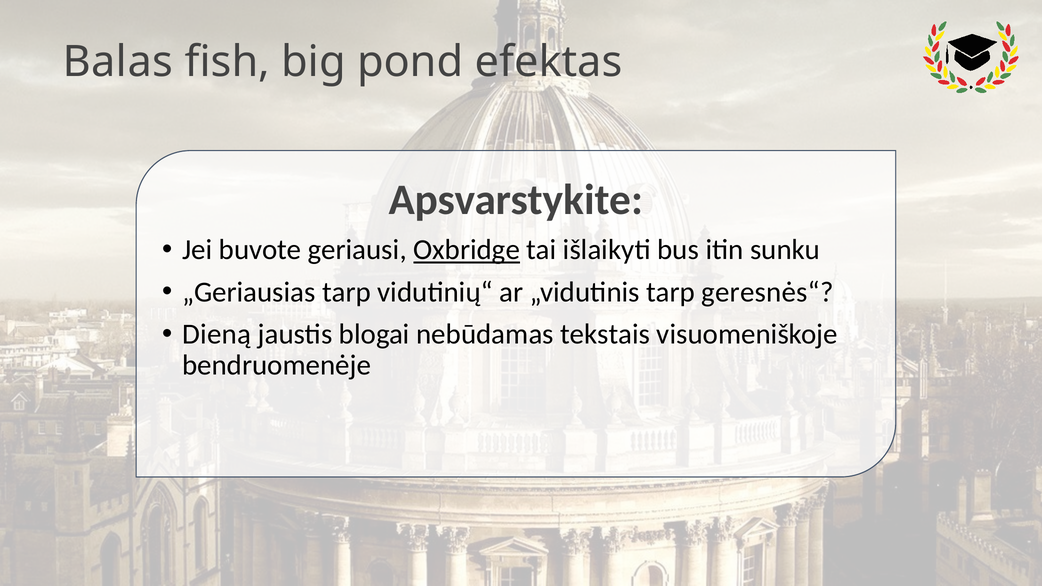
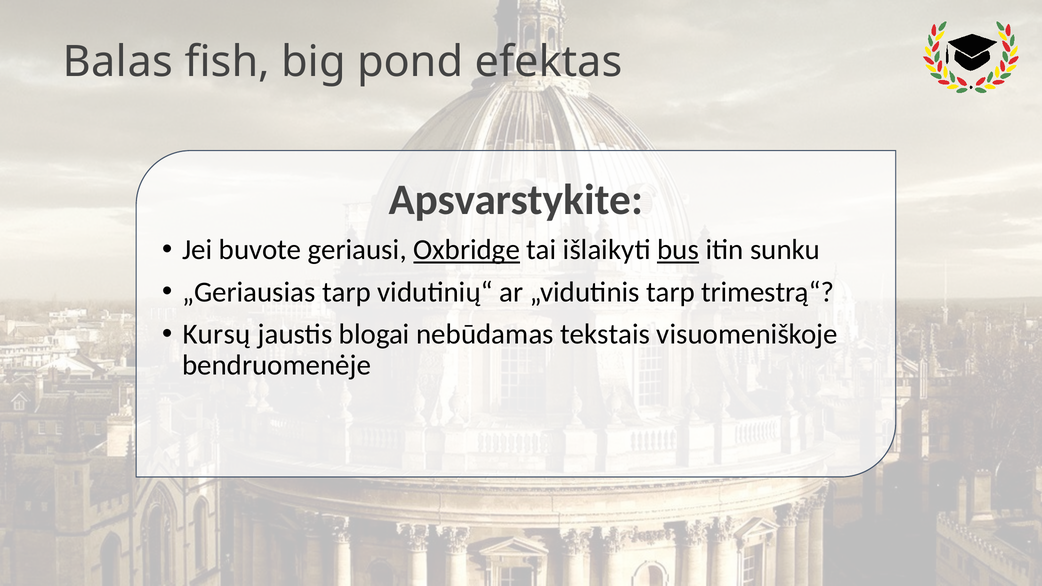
bus underline: none -> present
geresnės“: geresnės“ -> trimestrą“
Dieną: Dieną -> Kursų
